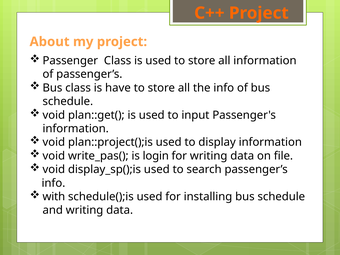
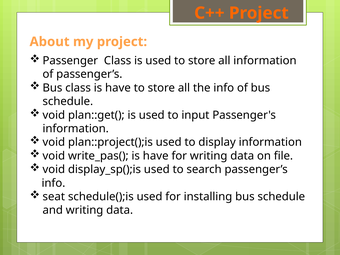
write_pas( is login: login -> have
with: with -> seat
